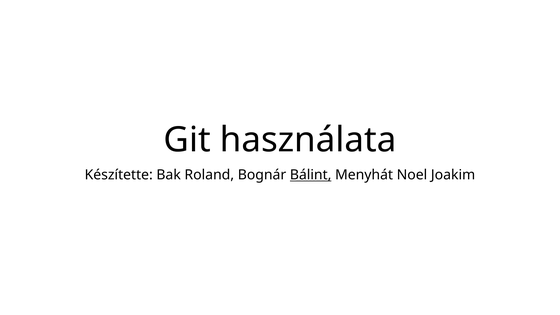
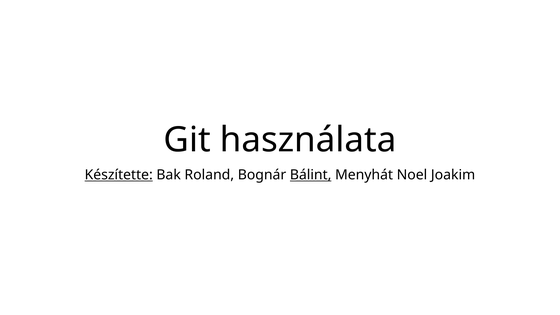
Készítette underline: none -> present
